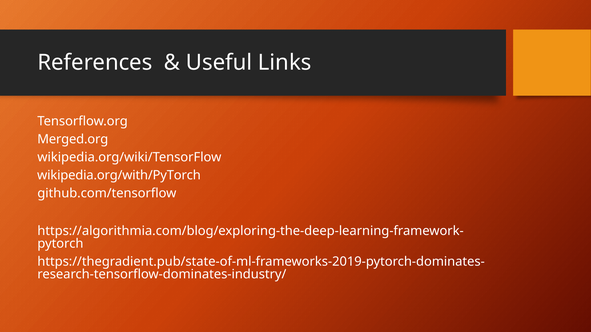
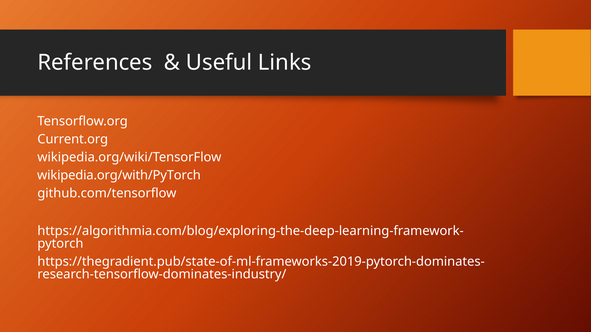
Merged.org: Merged.org -> Current.org
